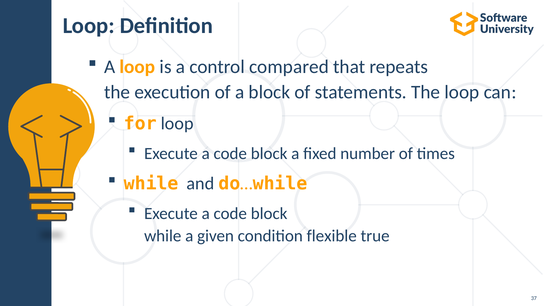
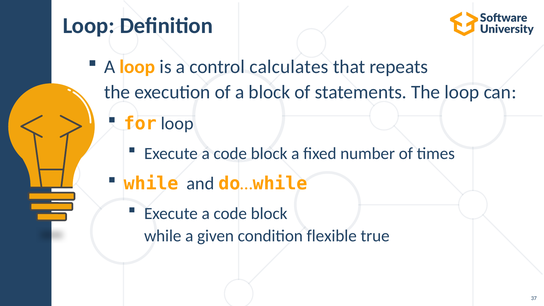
compared: compared -> calculates
